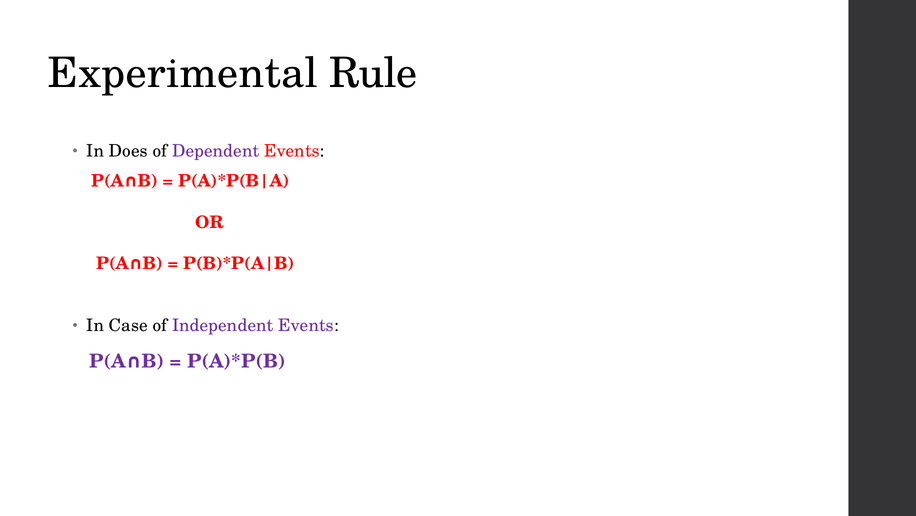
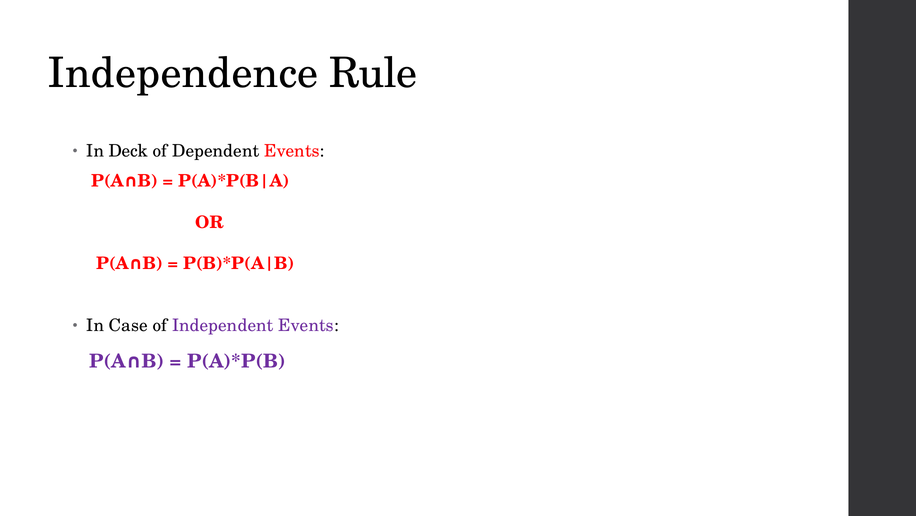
Experimental: Experimental -> Independence
Does: Does -> Deck
Dependent colour: purple -> black
